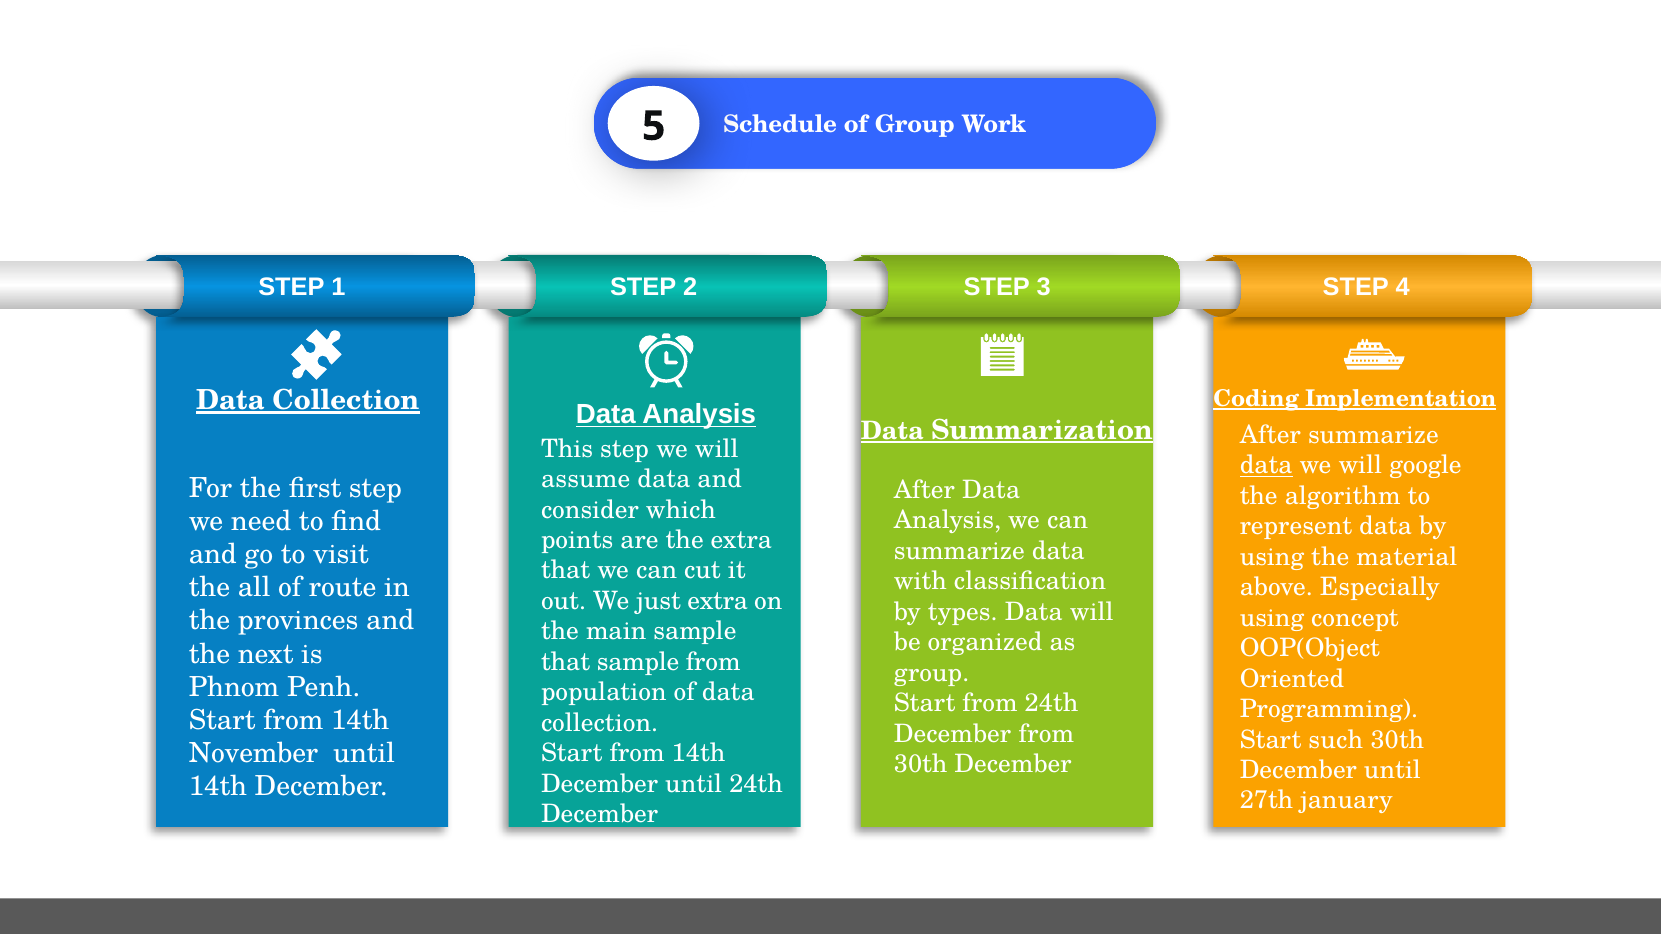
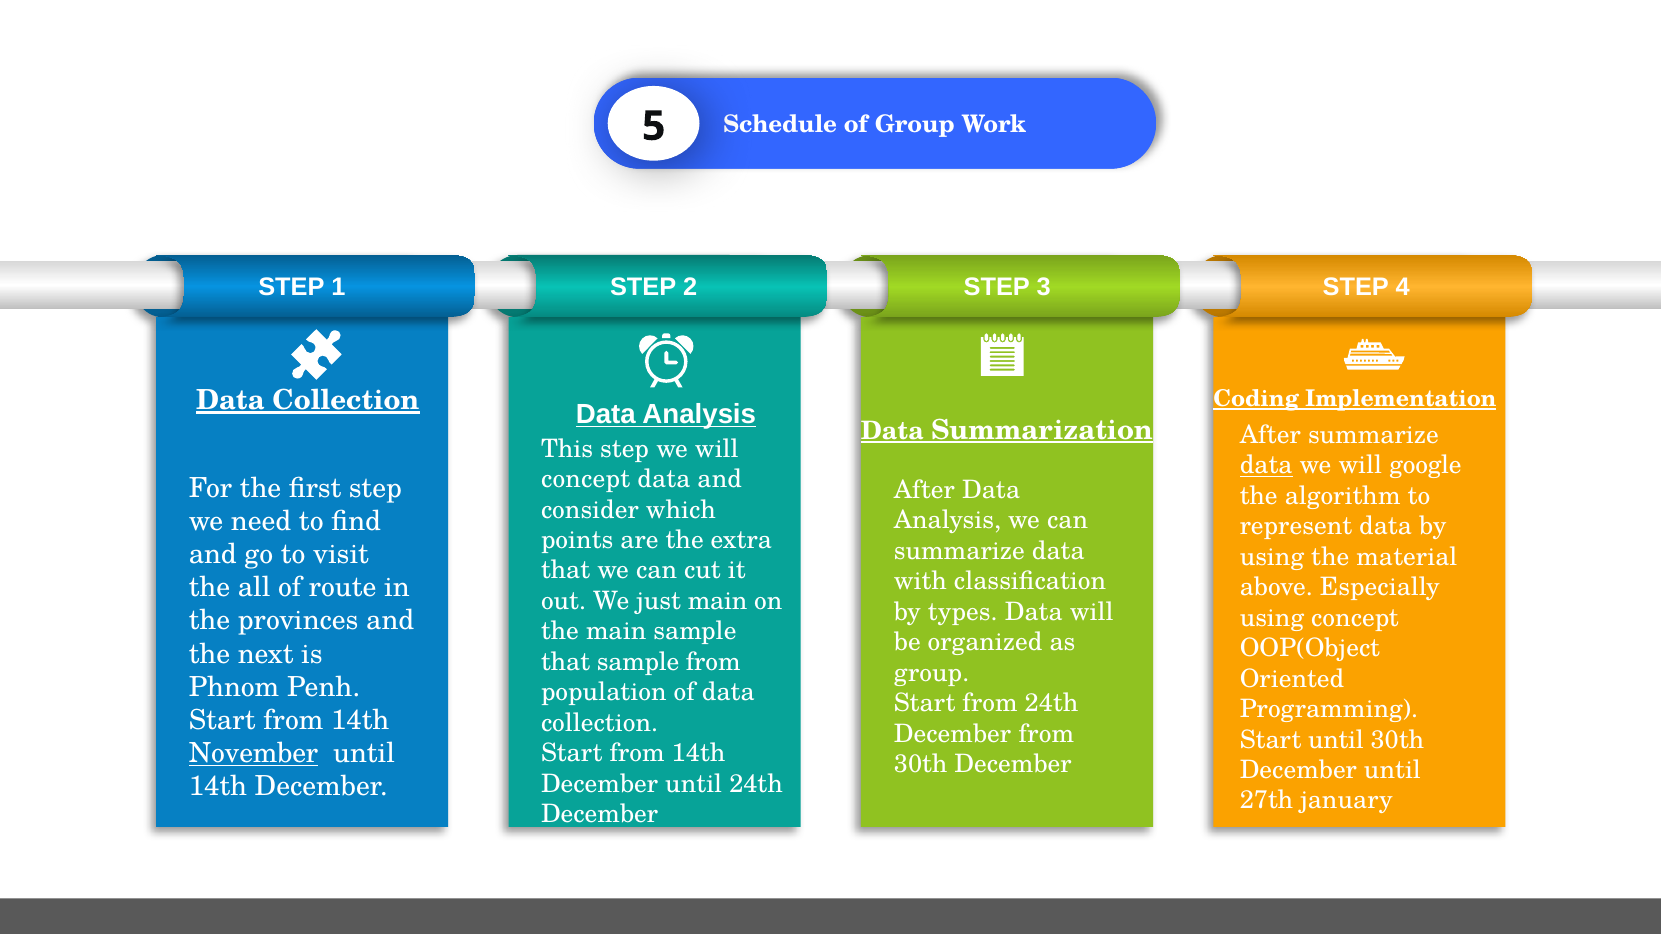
assume at (586, 479): assume -> concept
just extra: extra -> main
Start such: such -> until
November underline: none -> present
